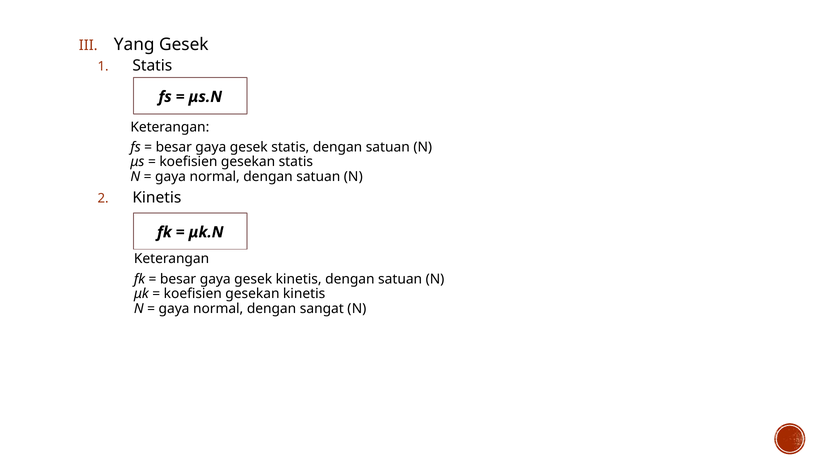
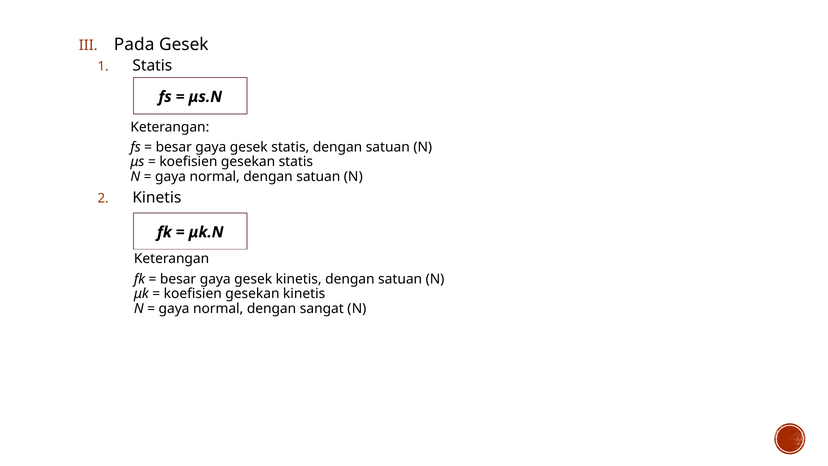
Yang: Yang -> Pada
